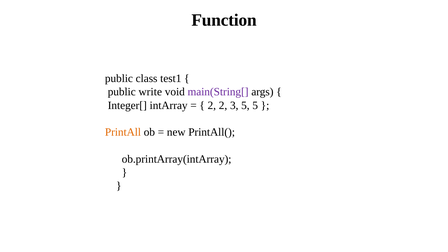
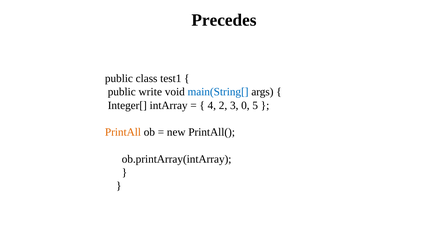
Function: Function -> Precedes
main(String[ colour: purple -> blue
2 at (212, 105): 2 -> 4
3 5: 5 -> 0
